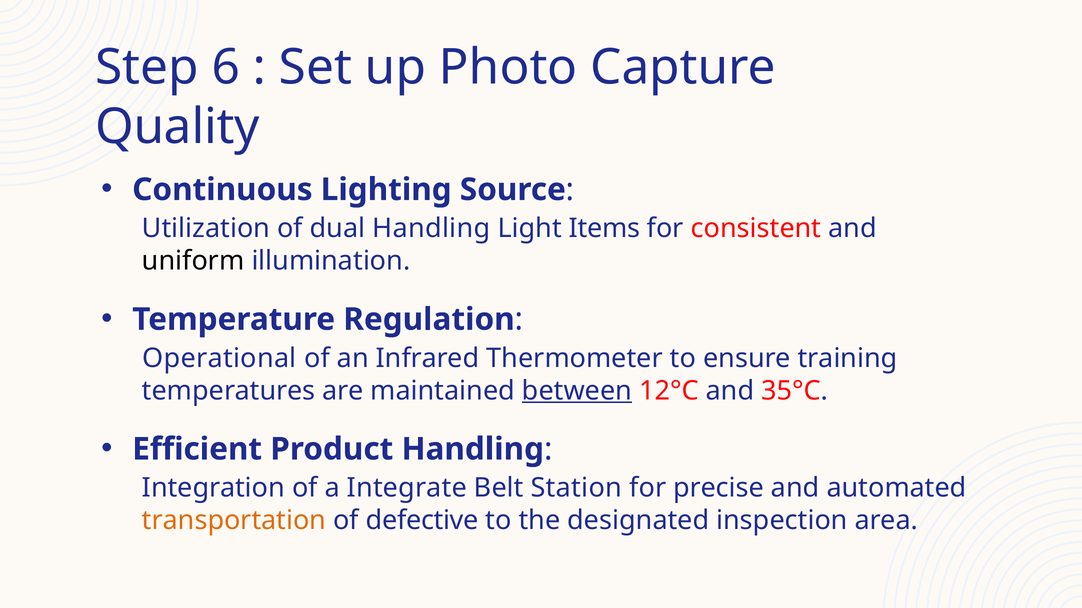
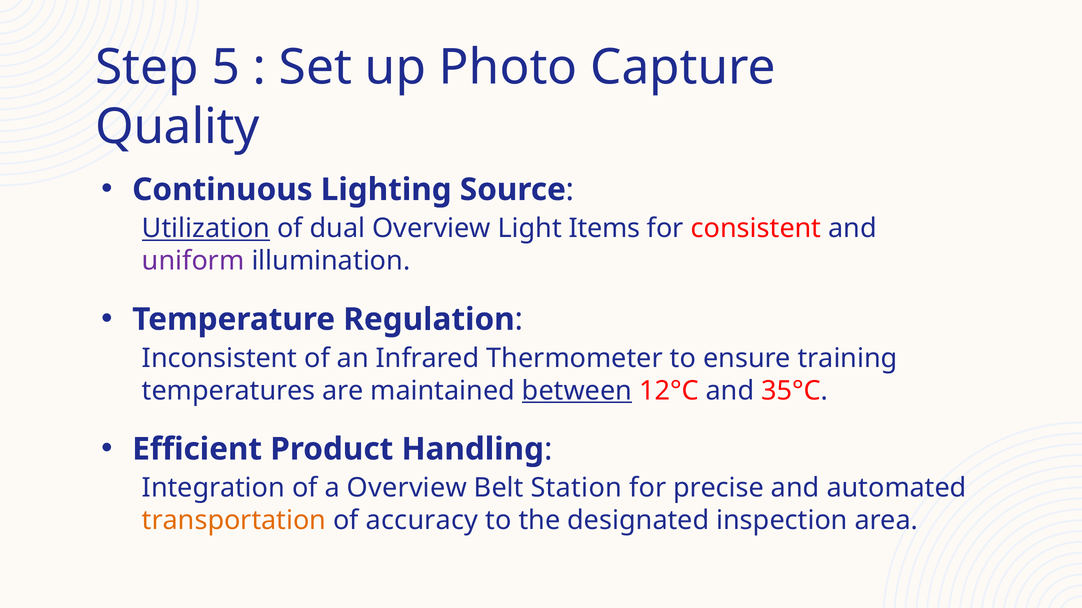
6: 6 -> 5
Utilization underline: none -> present
dual Handling: Handling -> Overview
uniform colour: black -> purple
Operational: Operational -> Inconsistent
a Integrate: Integrate -> Overview
defective: defective -> accuracy
